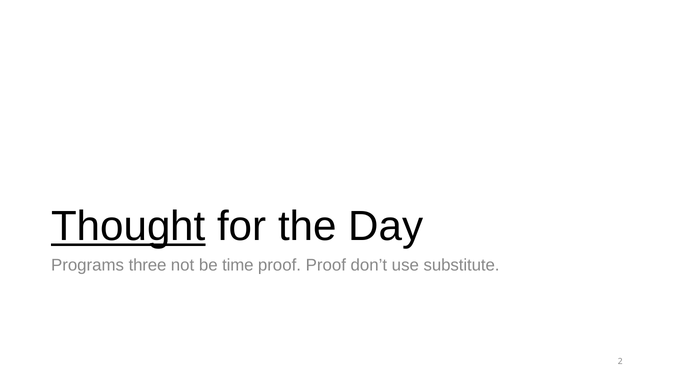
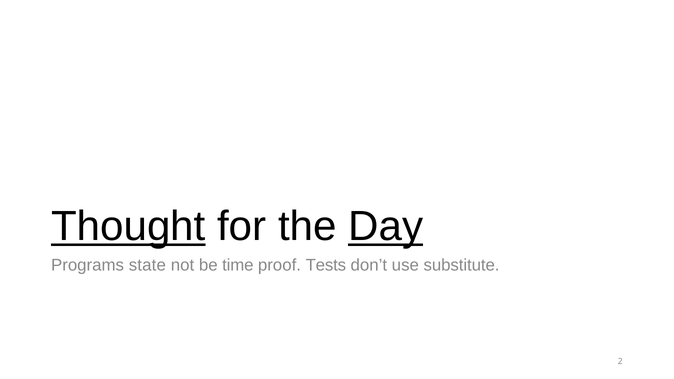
Day underline: none -> present
three: three -> state
proof Proof: Proof -> Tests
